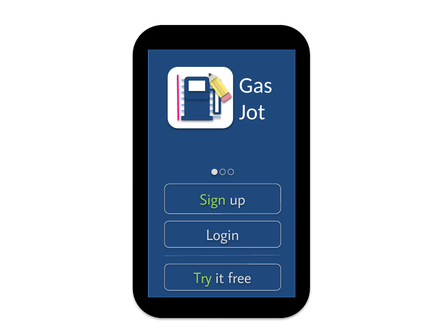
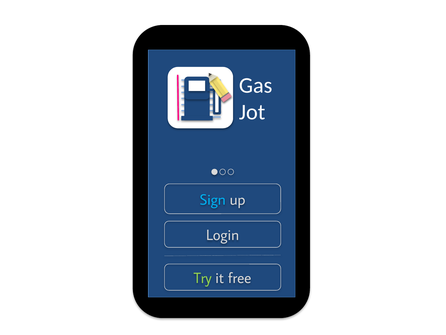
Sign colour: light green -> light blue
